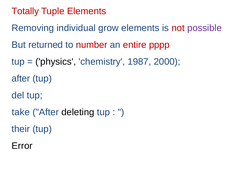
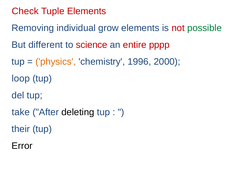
Totally: Totally -> Check
possible colour: purple -> green
returned: returned -> different
number: number -> science
physics colour: black -> orange
1987: 1987 -> 1996
after at (21, 79): after -> loop
